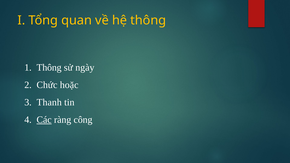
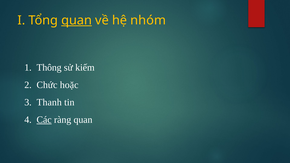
quan at (77, 20) underline: none -> present
hệ thông: thông -> nhóm
ngày: ngày -> kiếm
ràng công: công -> quan
